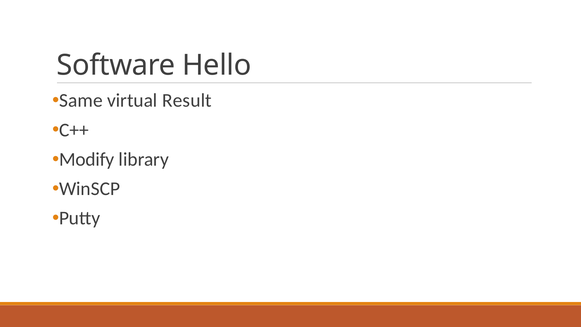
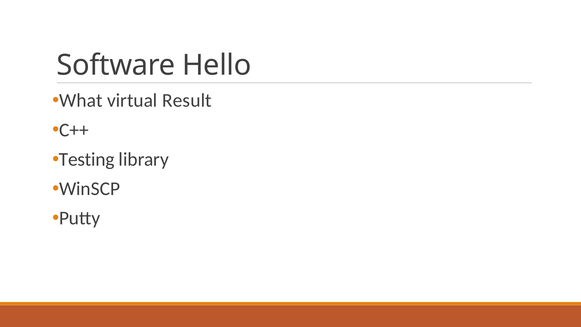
Same: Same -> What
Modify: Modify -> Testing
